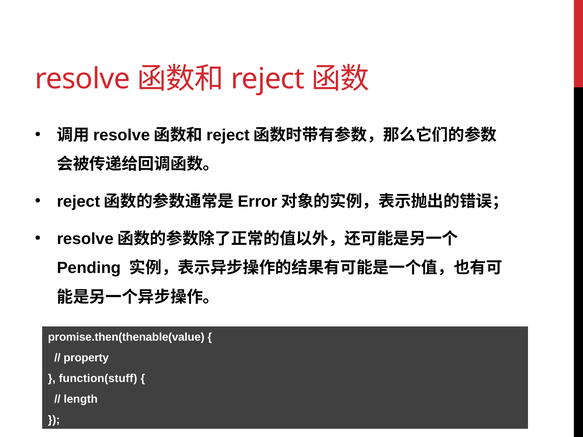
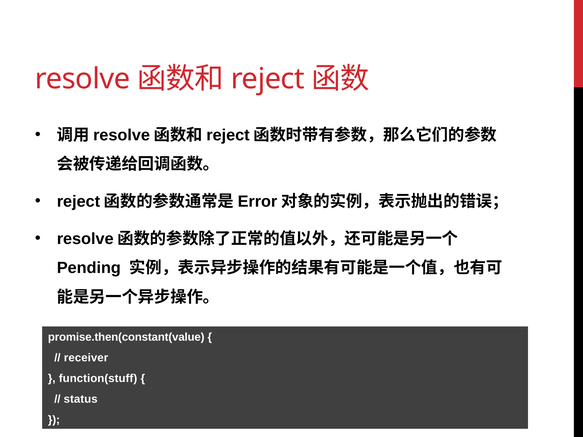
promise.then(thenable(value: promise.then(thenable(value -> promise.then(constant(value
property: property -> receiver
length: length -> status
